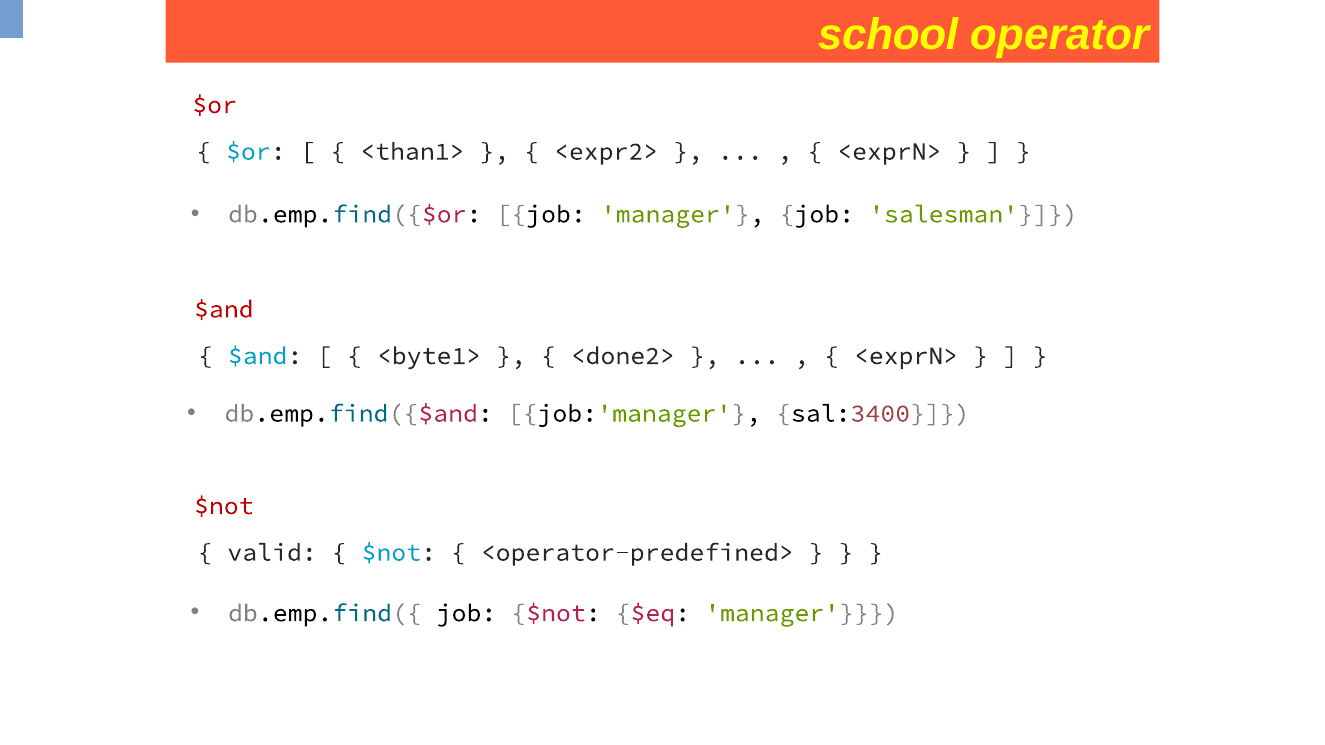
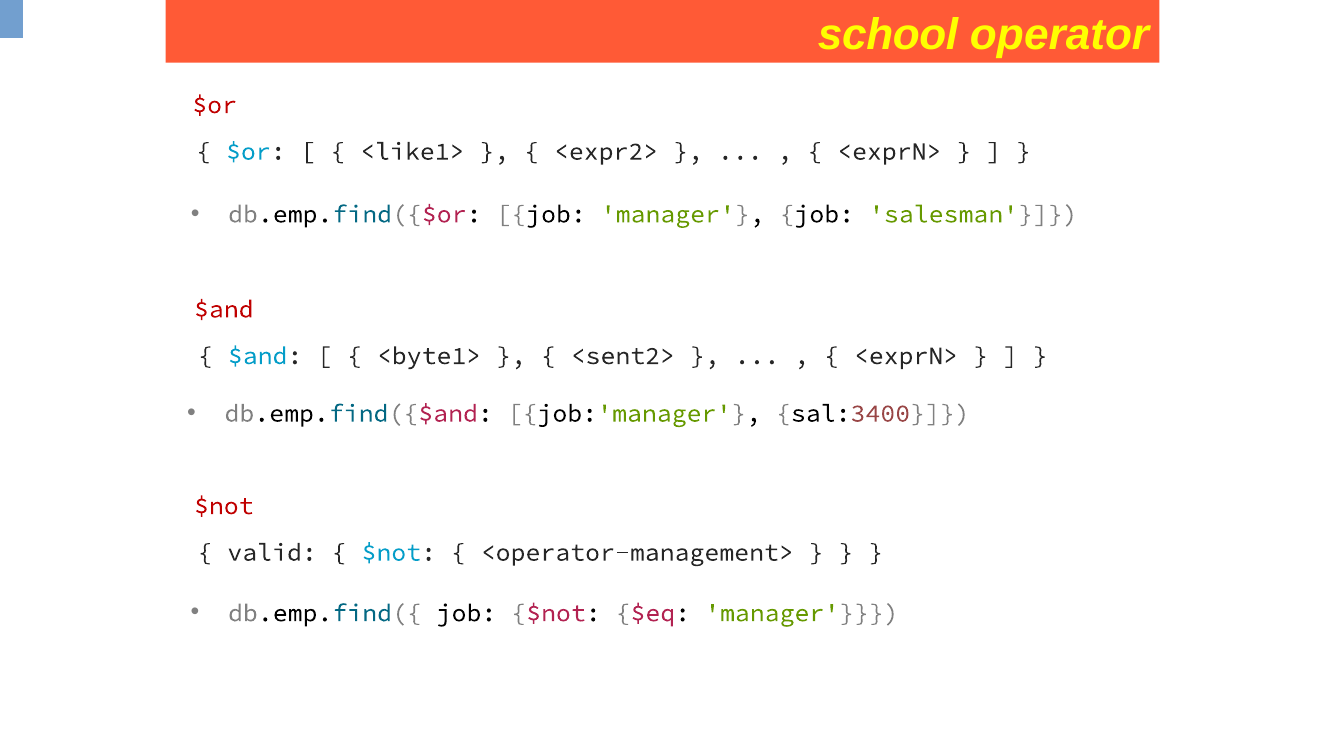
<than1>: <than1> -> <like1>
<done2>: <done2> -> <sent2>
<operator-predefined>: <operator-predefined> -> <operator-management>
